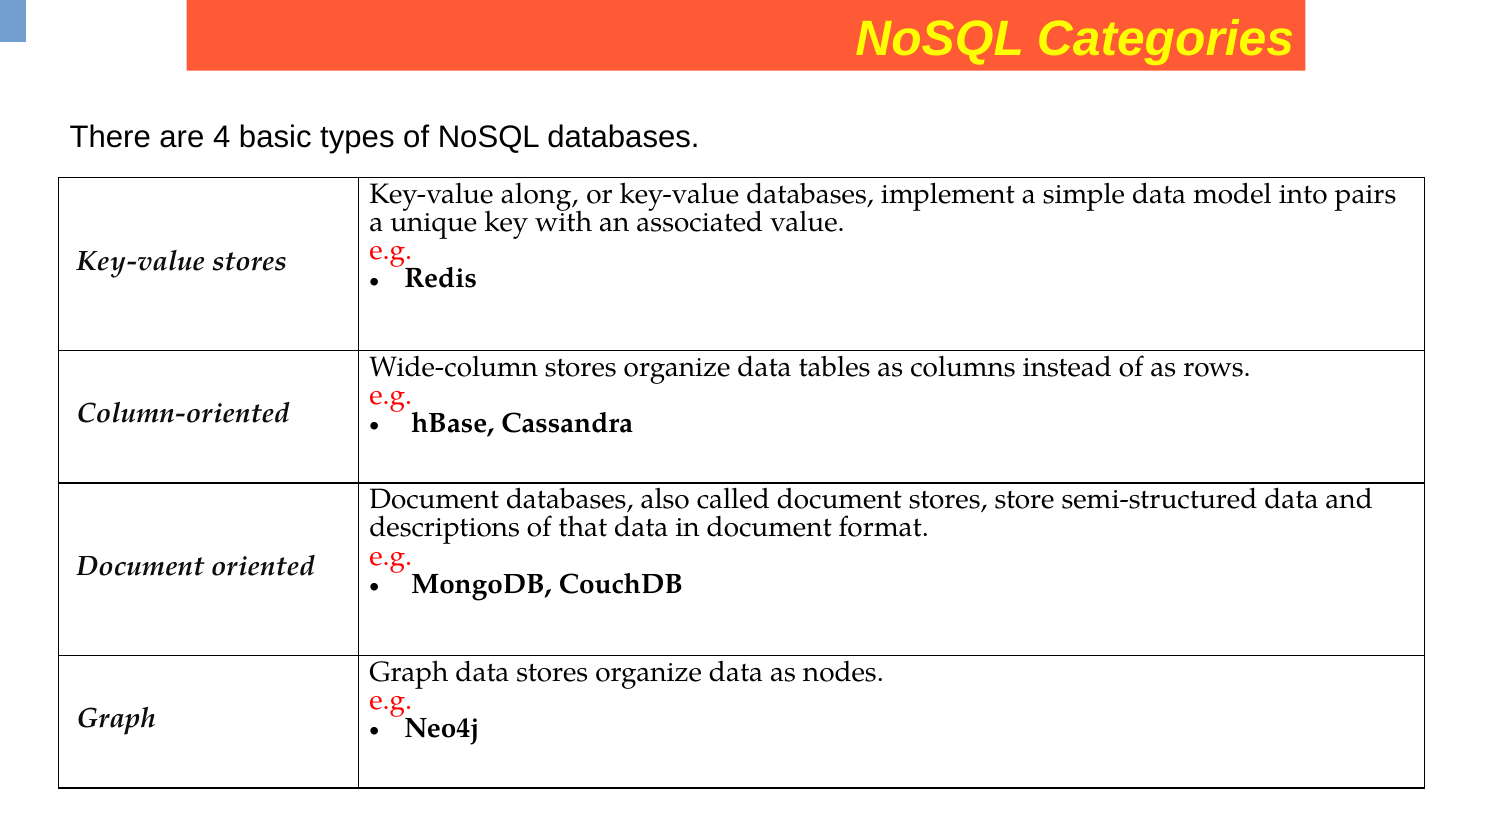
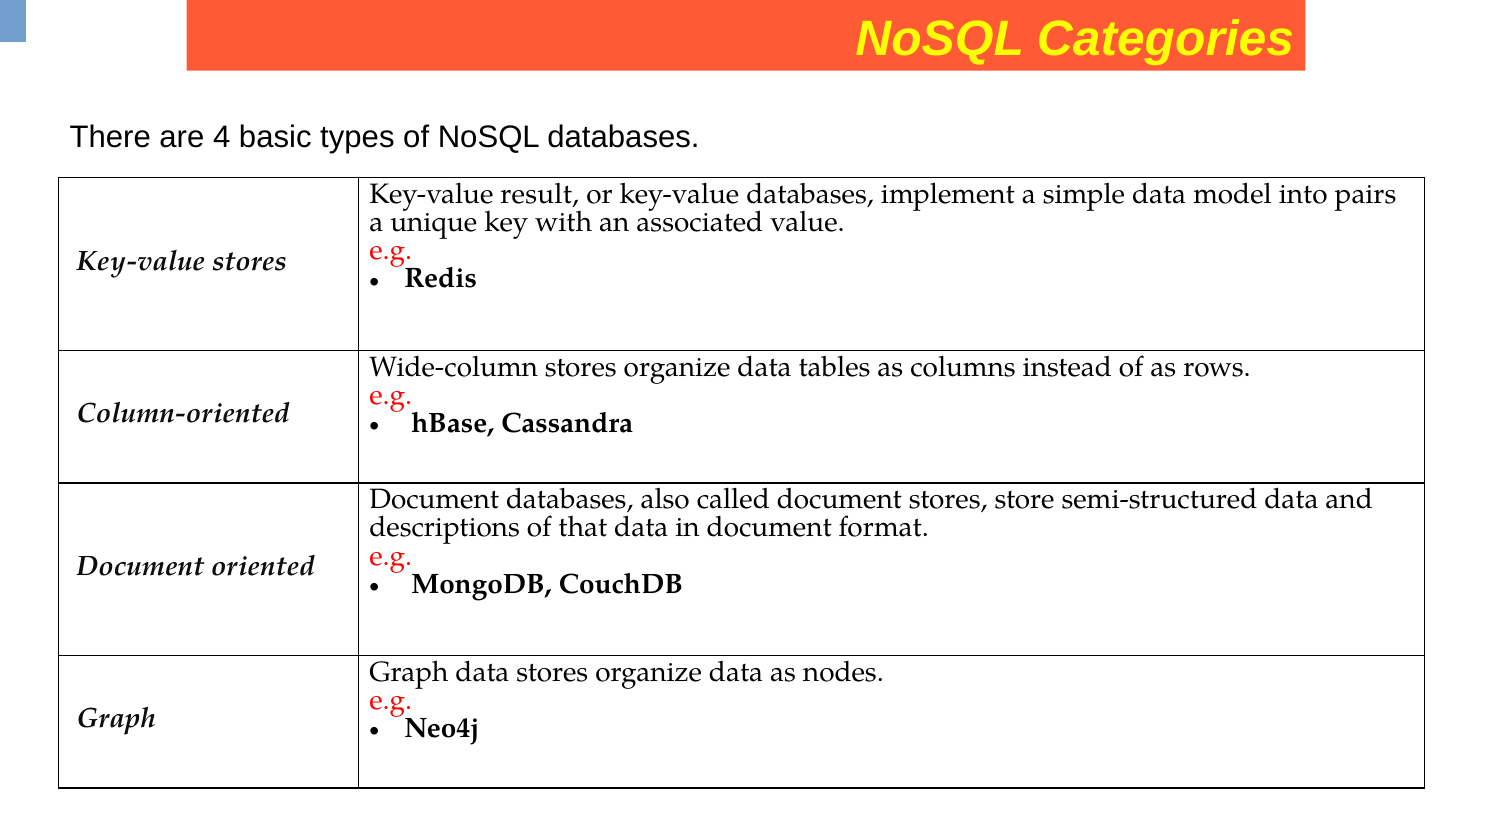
along: along -> result
